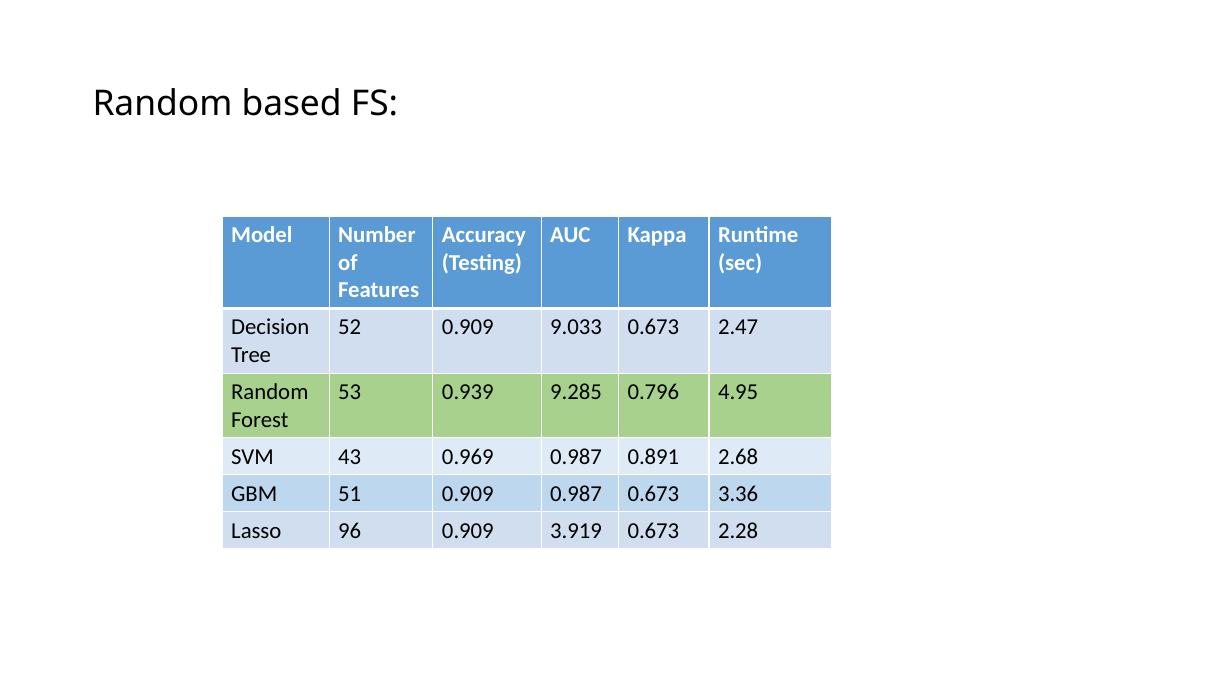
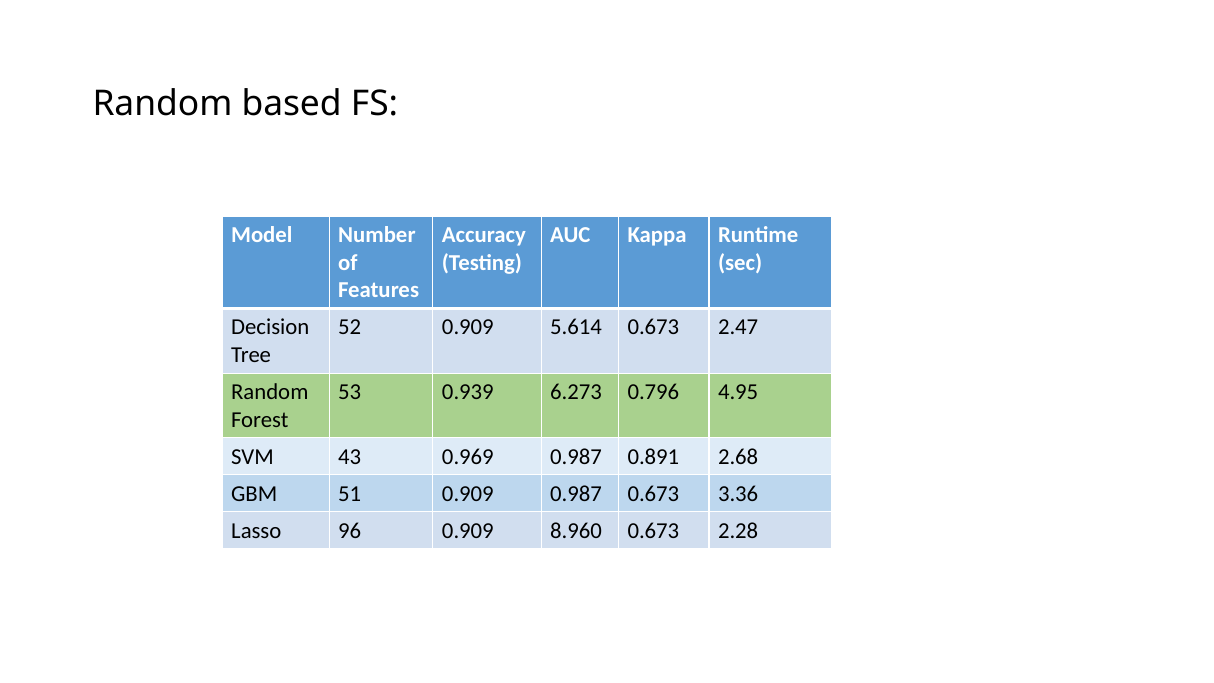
9.033: 9.033 -> 5.614
9.285: 9.285 -> 6.273
3.919: 3.919 -> 8.960
